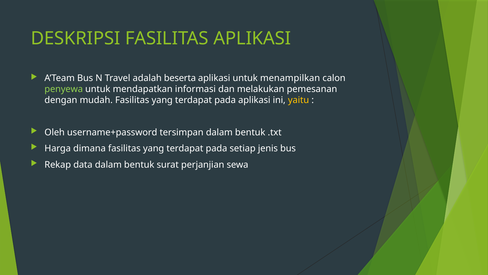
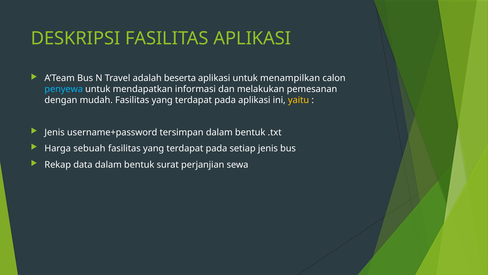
penyewa colour: light green -> light blue
Oleh at (55, 132): Oleh -> Jenis
dimana: dimana -> sebuah
